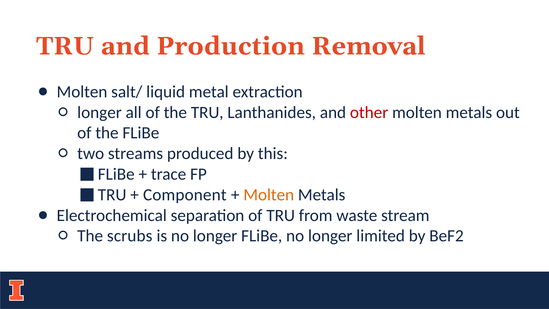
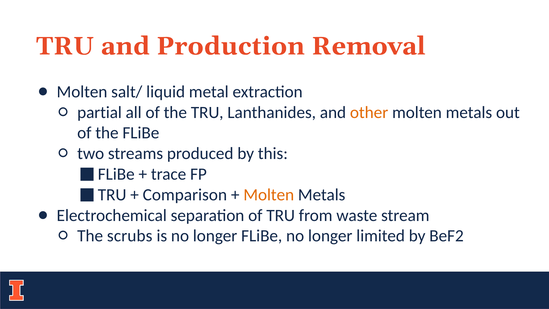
longer at (100, 112): longer -> partial
other colour: red -> orange
Component: Component -> Comparison
